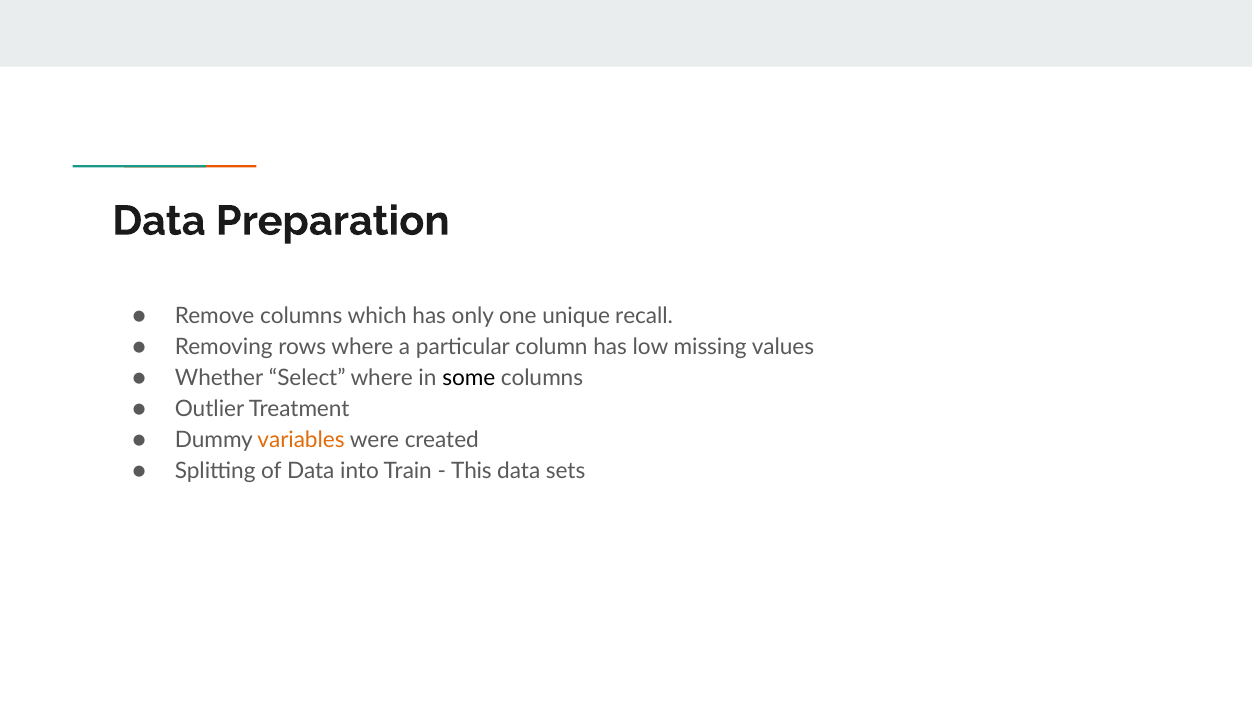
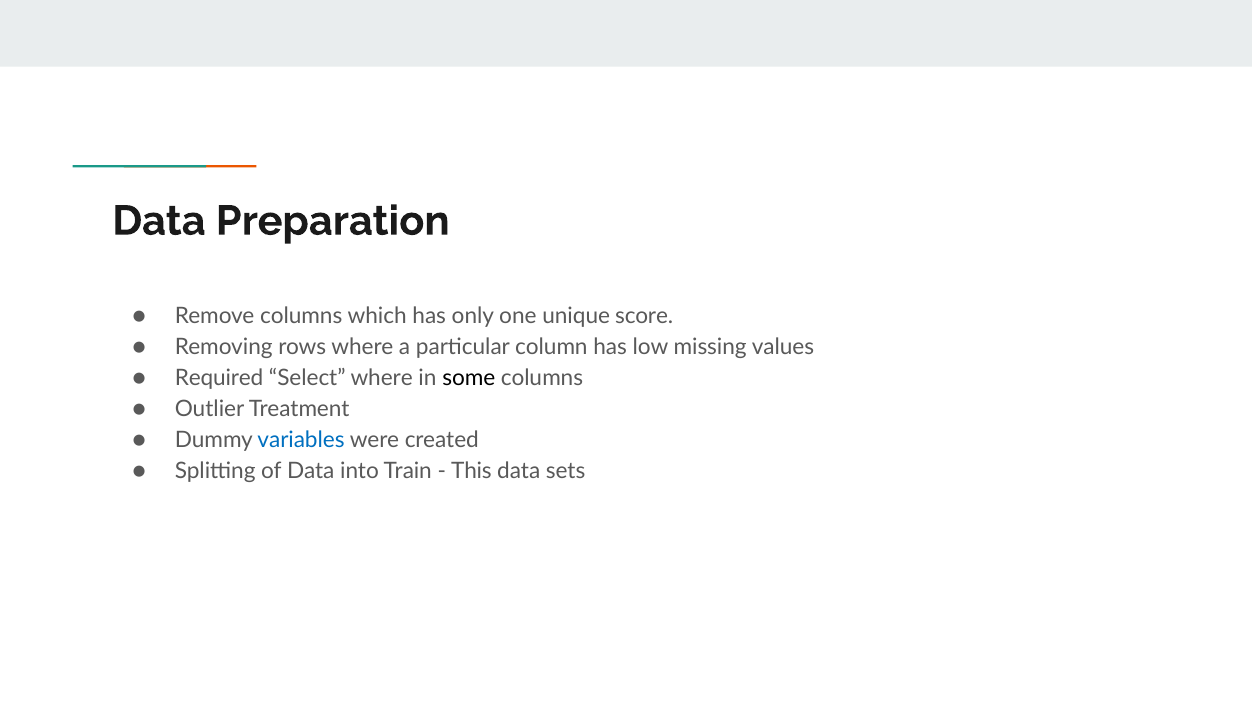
recall: recall -> score
Whether: Whether -> Required
variables colour: orange -> blue
